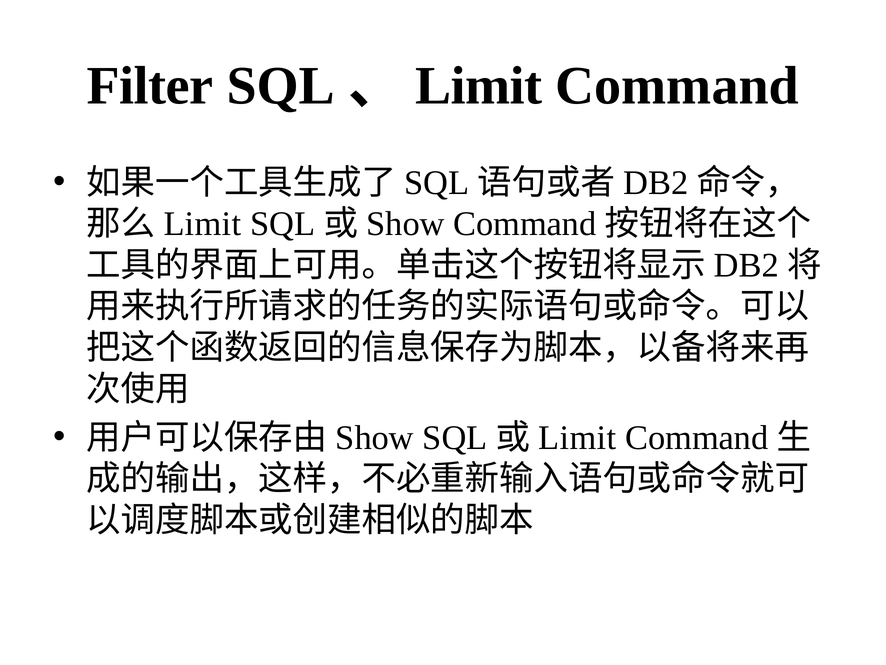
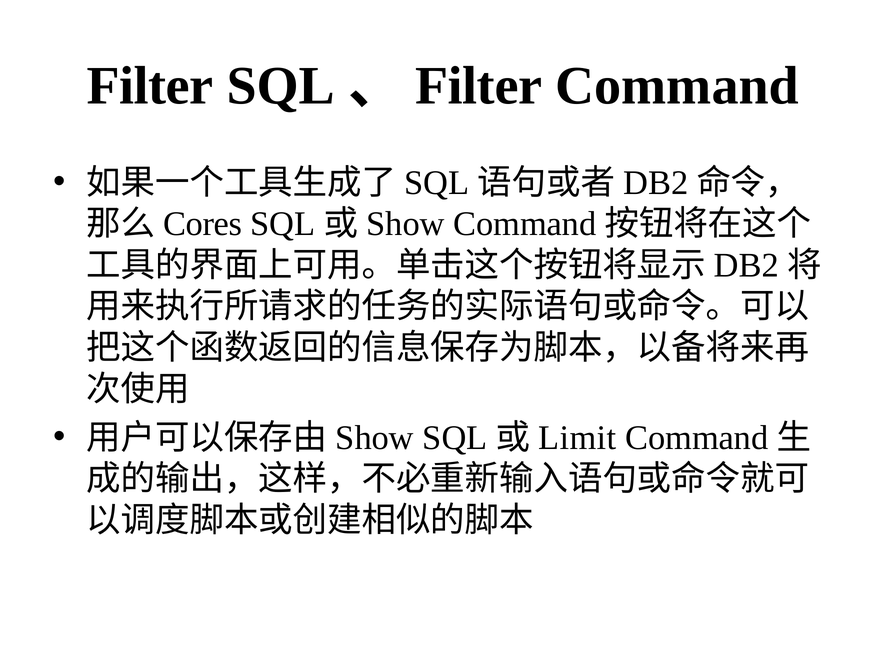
Limit at (479, 86): Limit -> Filter
Limit at (202, 224): Limit -> Cores
